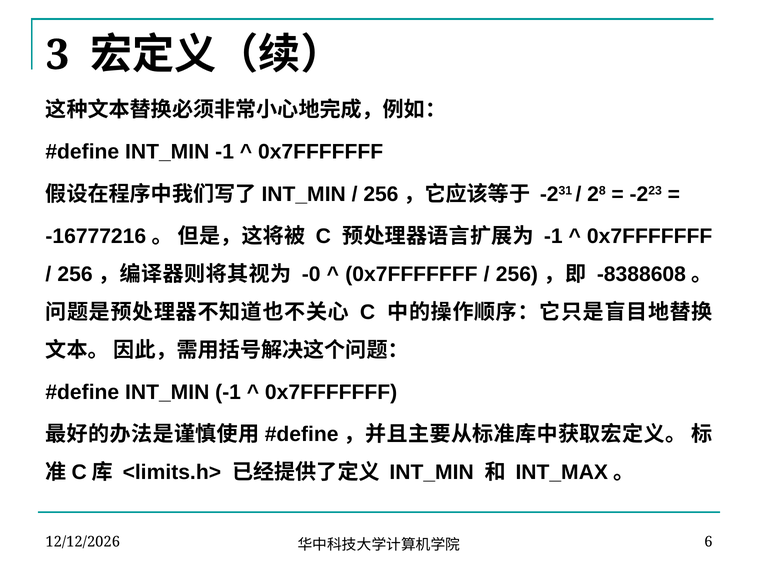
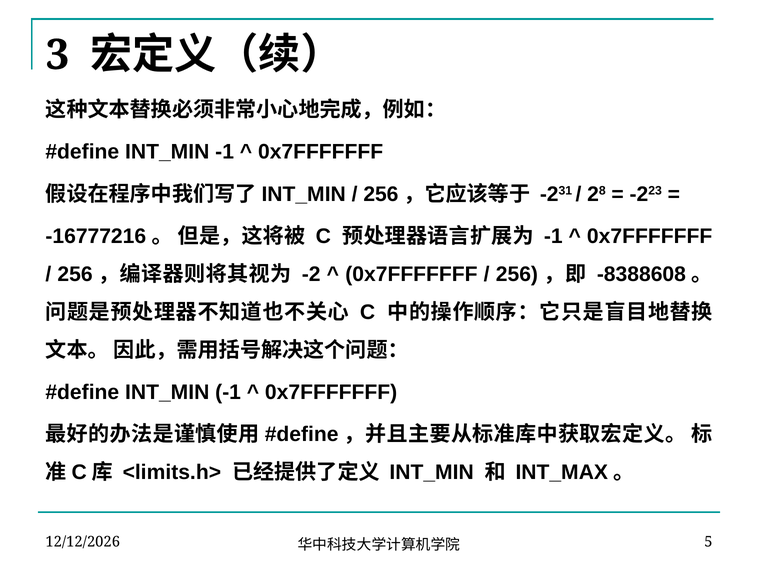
-0: -0 -> -2
6: 6 -> 5
